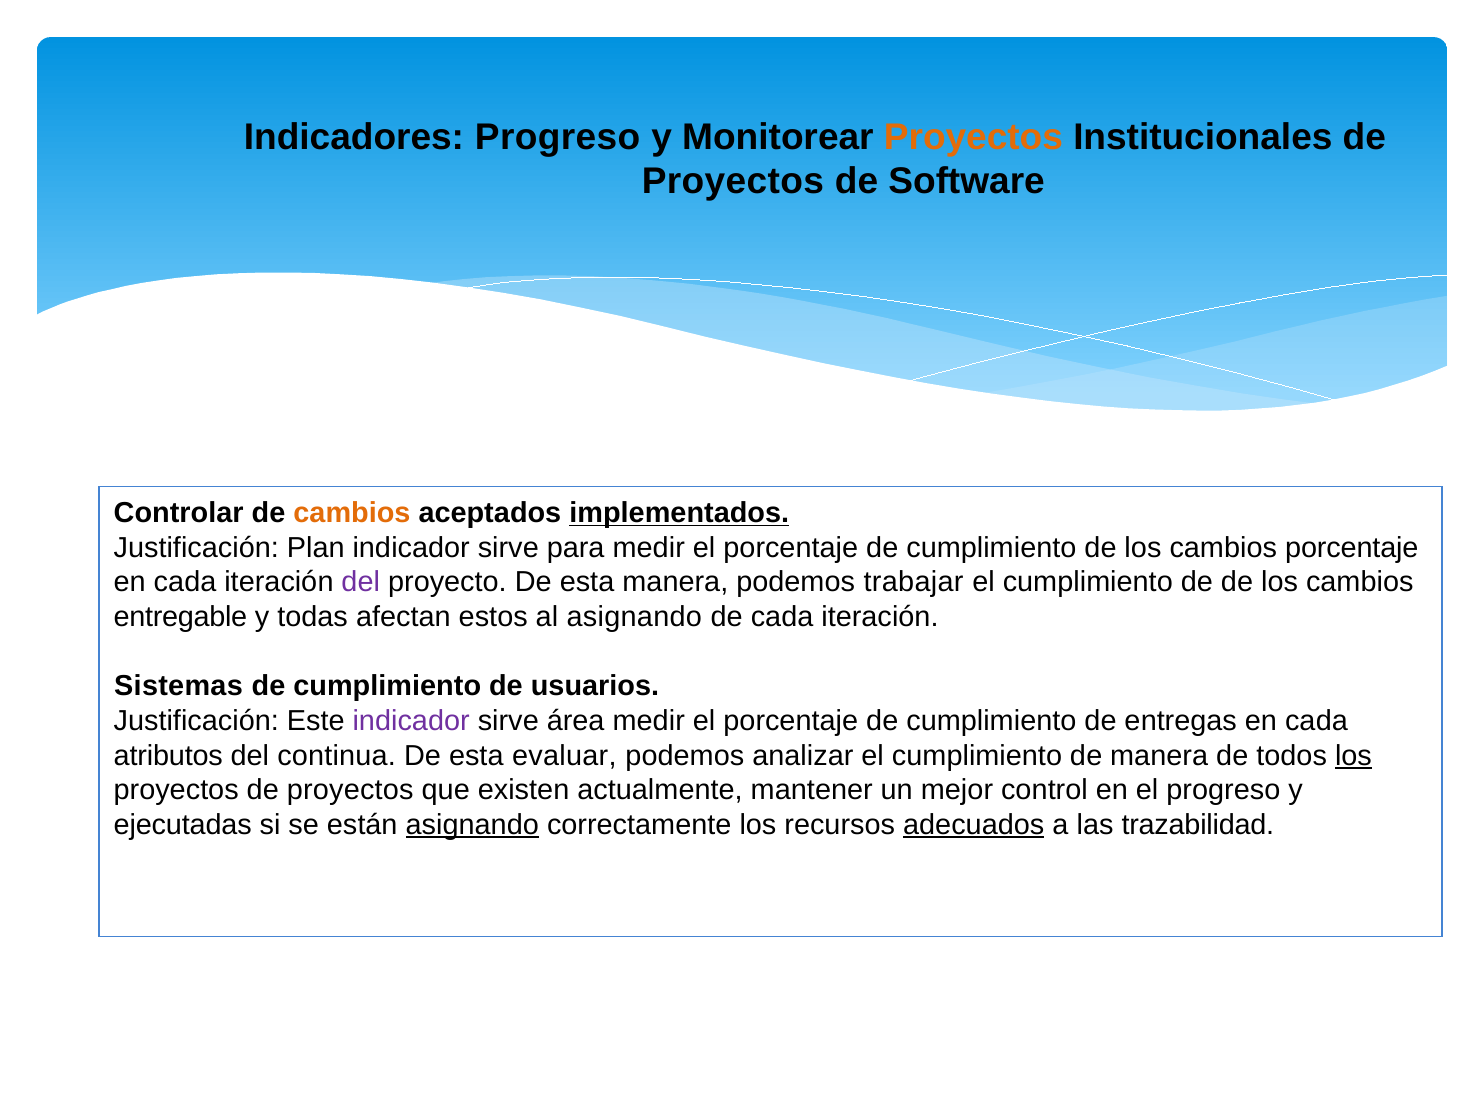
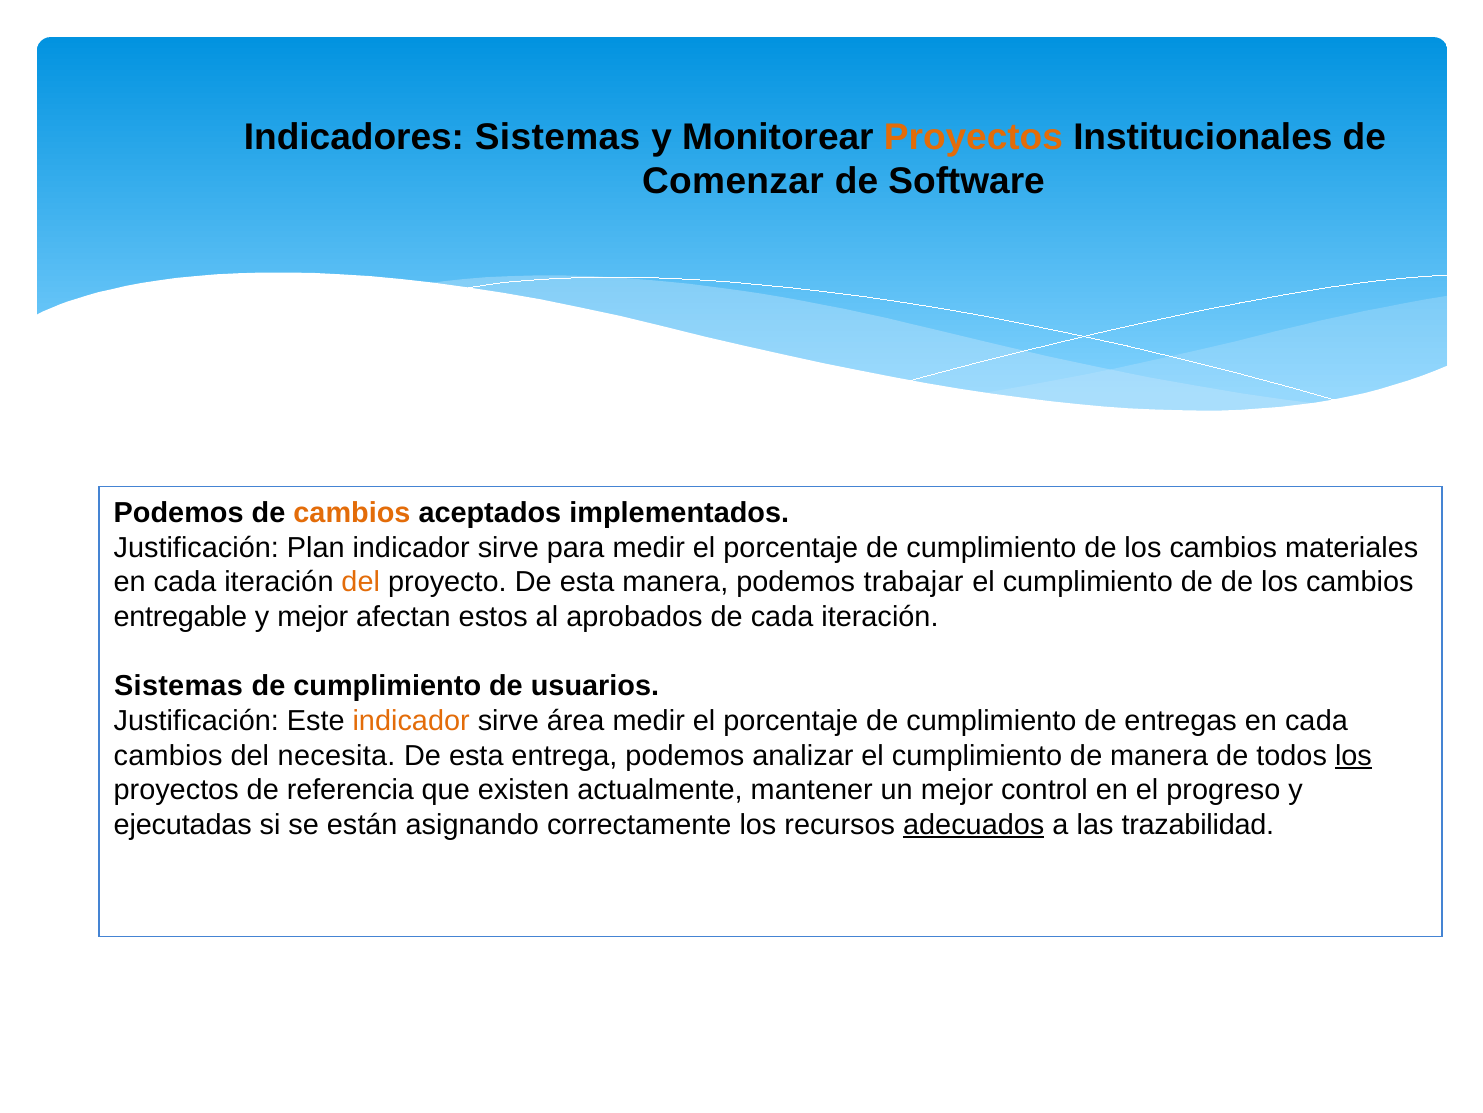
Indicadores Progreso: Progreso -> Sistemas
Proyectos at (733, 181): Proyectos -> Comenzar
Controlar at (179, 513): Controlar -> Podemos
implementados underline: present -> none
cambios porcentaje: porcentaje -> materiales
del at (361, 582) colour: purple -> orange
y todas: todas -> mejor
al asignando: asignando -> aprobados
indicador at (411, 720) colour: purple -> orange
atributos at (168, 755): atributos -> cambios
continua: continua -> necesita
evaluar: evaluar -> entrega
proyectos de proyectos: proyectos -> referencia
asignando at (472, 824) underline: present -> none
